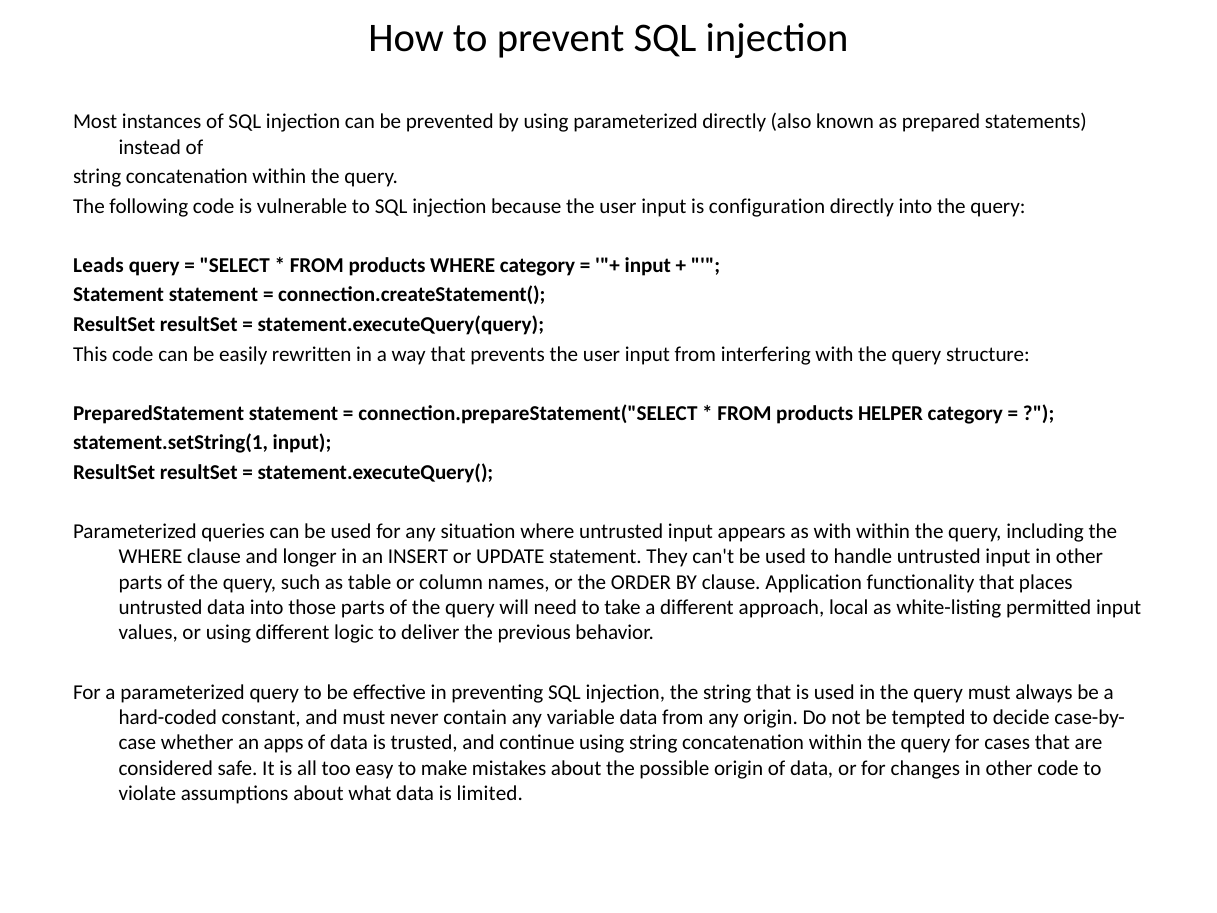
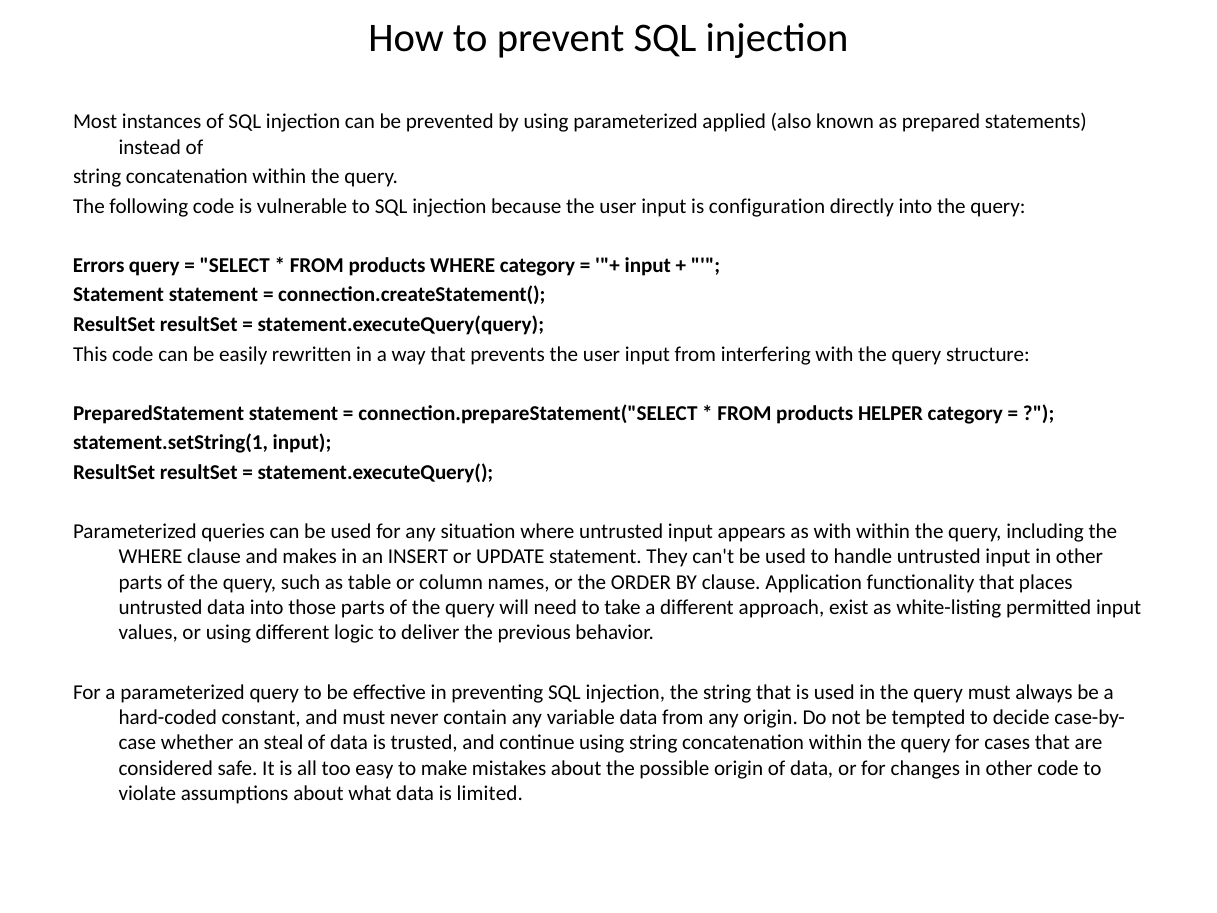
parameterized directly: directly -> applied
Leads: Leads -> Errors
longer: longer -> makes
local: local -> exist
apps: apps -> steal
